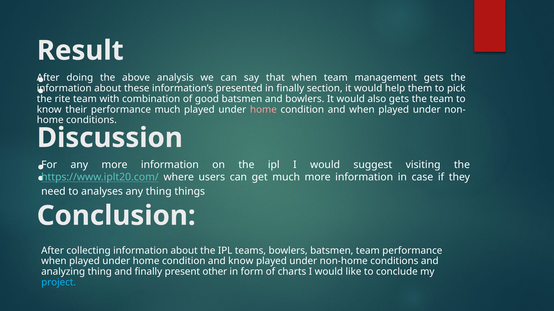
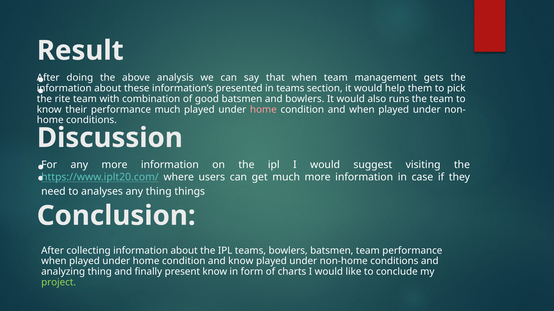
in finally: finally -> teams
also gets: gets -> runs
present other: other -> know
project colour: light blue -> light green
